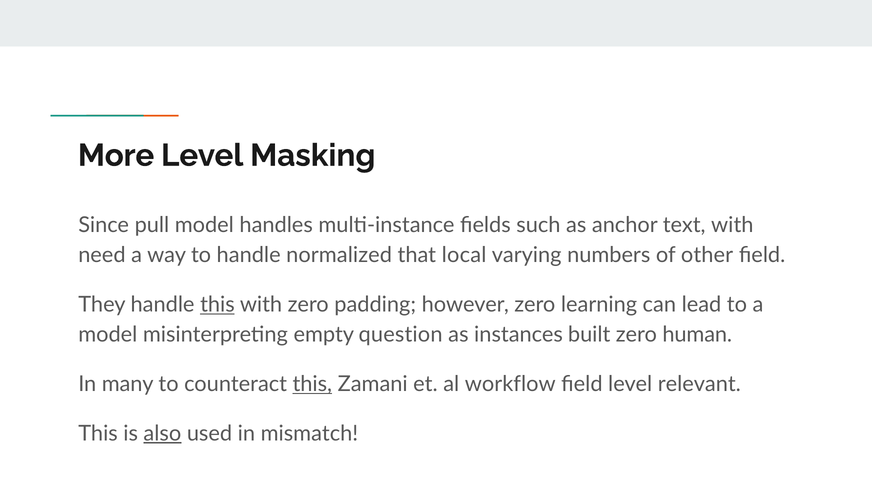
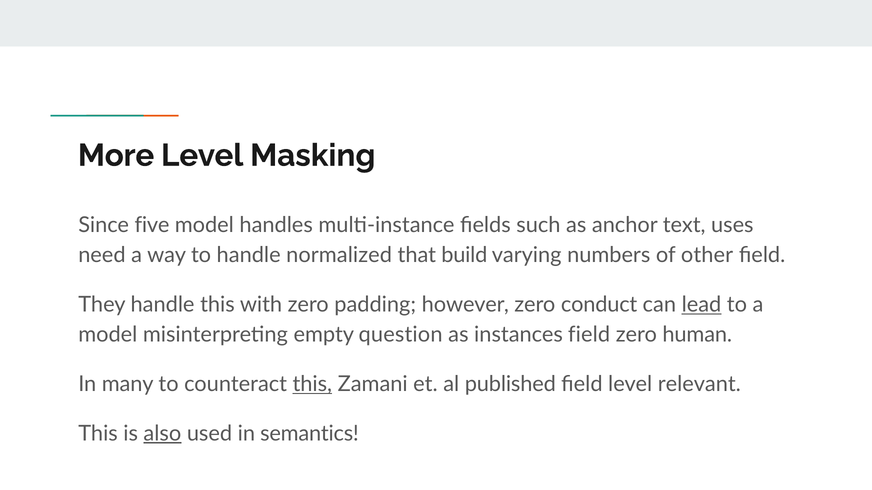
pull: pull -> five
text with: with -> uses
local: local -> build
this at (217, 305) underline: present -> none
learning: learning -> conduct
lead underline: none -> present
instances built: built -> field
workflow: workflow -> published
mismatch: mismatch -> semantics
